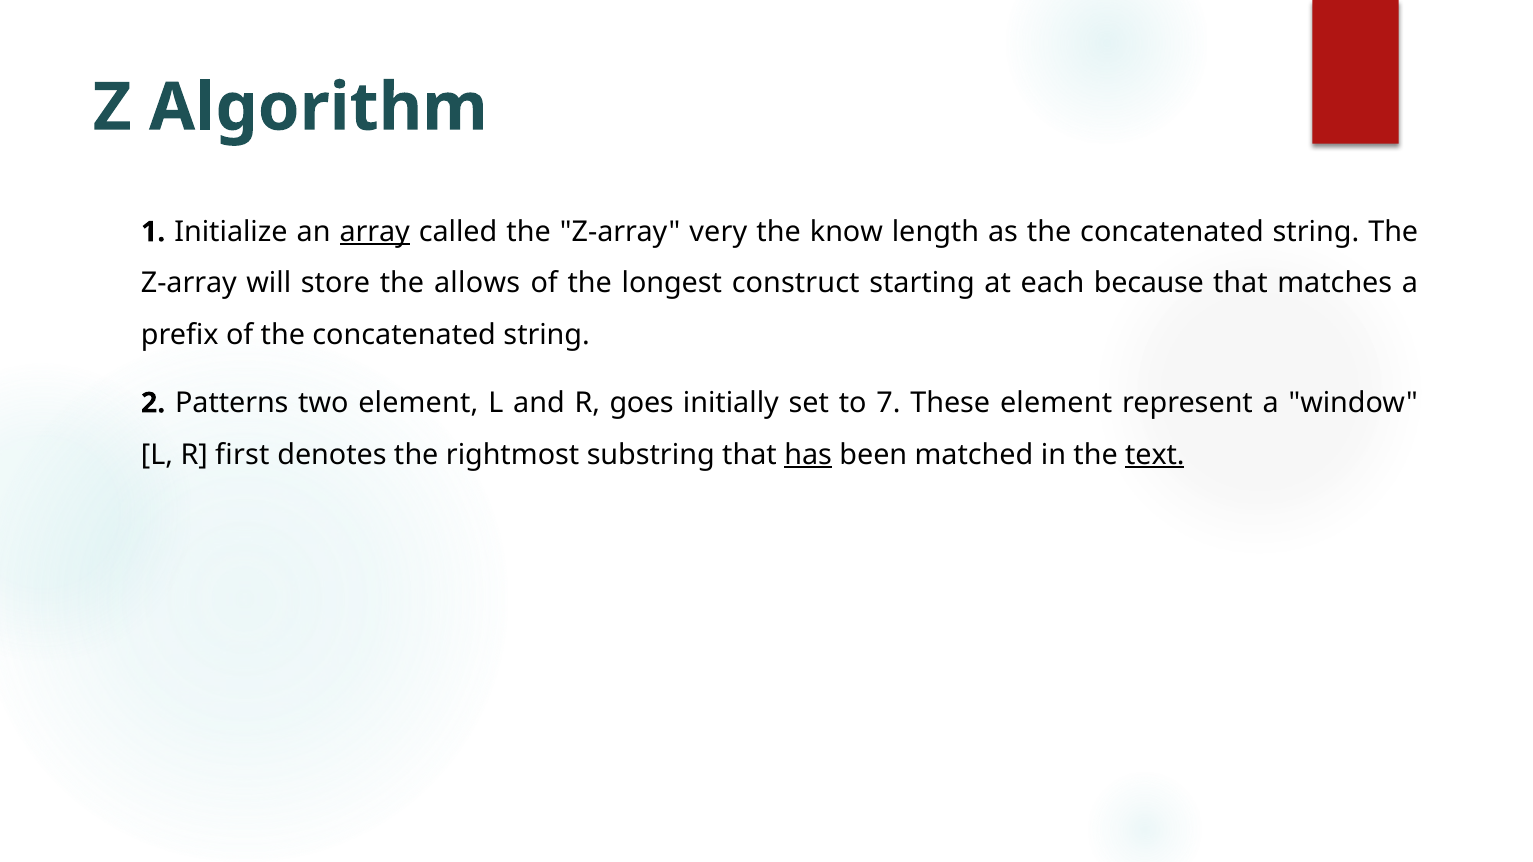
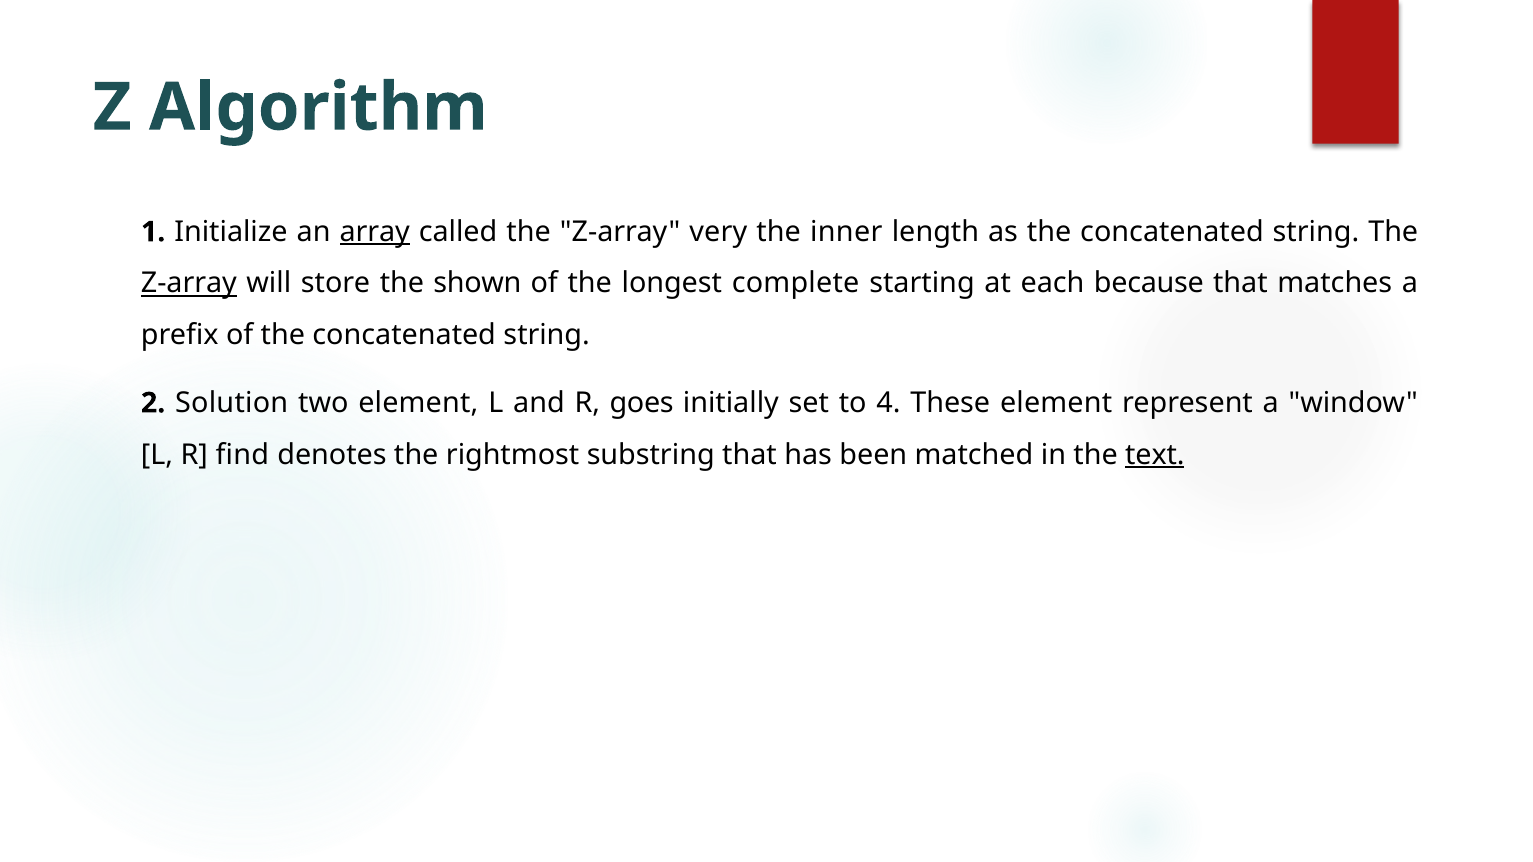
know: know -> inner
Z-array at (189, 284) underline: none -> present
allows: allows -> shown
construct: construct -> complete
Patterns: Patterns -> Solution
7: 7 -> 4
first: first -> find
has underline: present -> none
